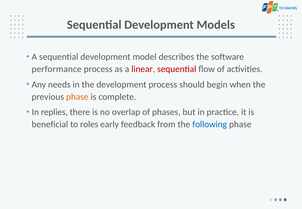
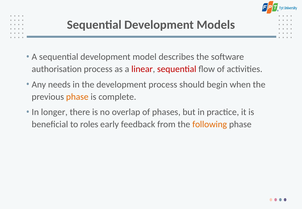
performance: performance -> authorisation
replies: replies -> longer
following colour: blue -> orange
